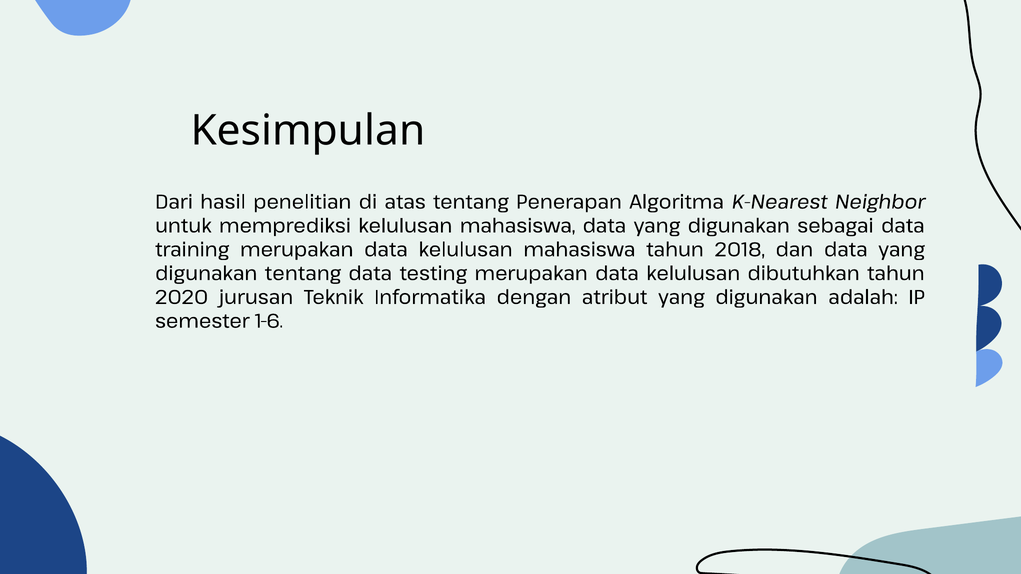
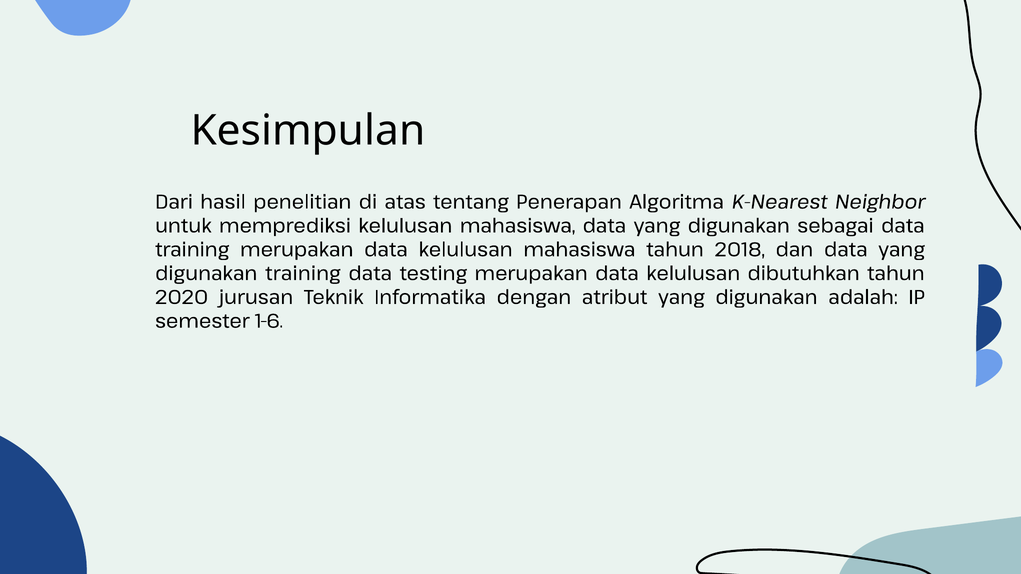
digunakan tentang: tentang -> training
